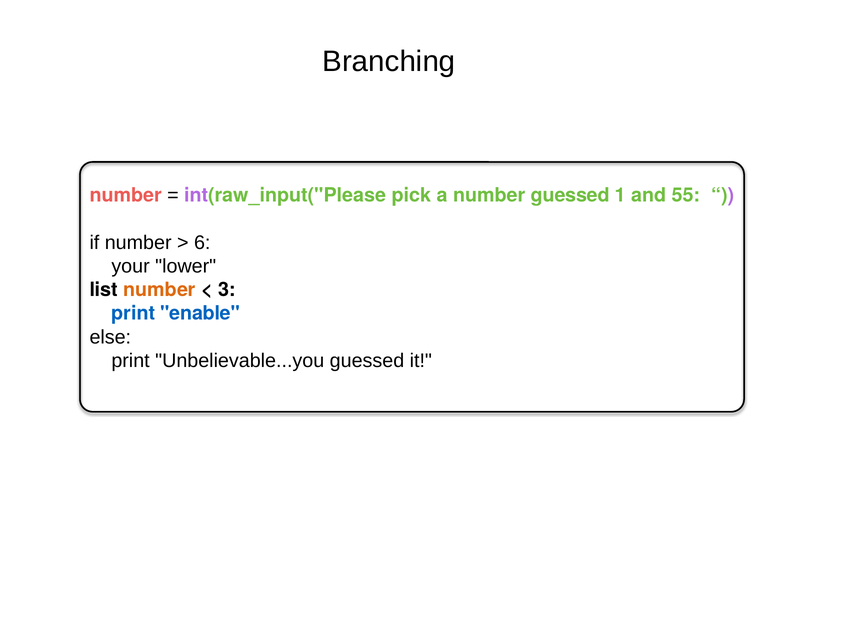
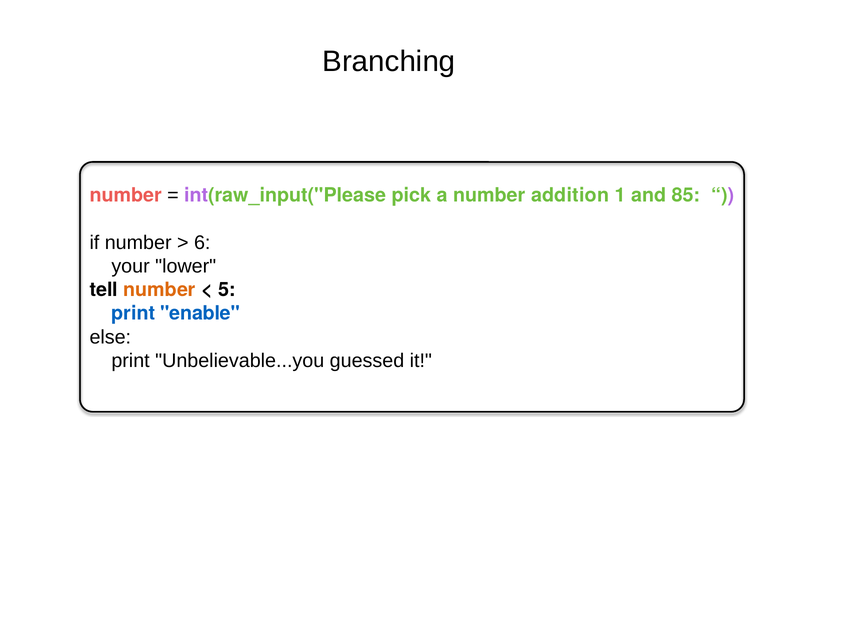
number guessed: guessed -> addition
55: 55 -> 85
list: list -> tell
3: 3 -> 5
